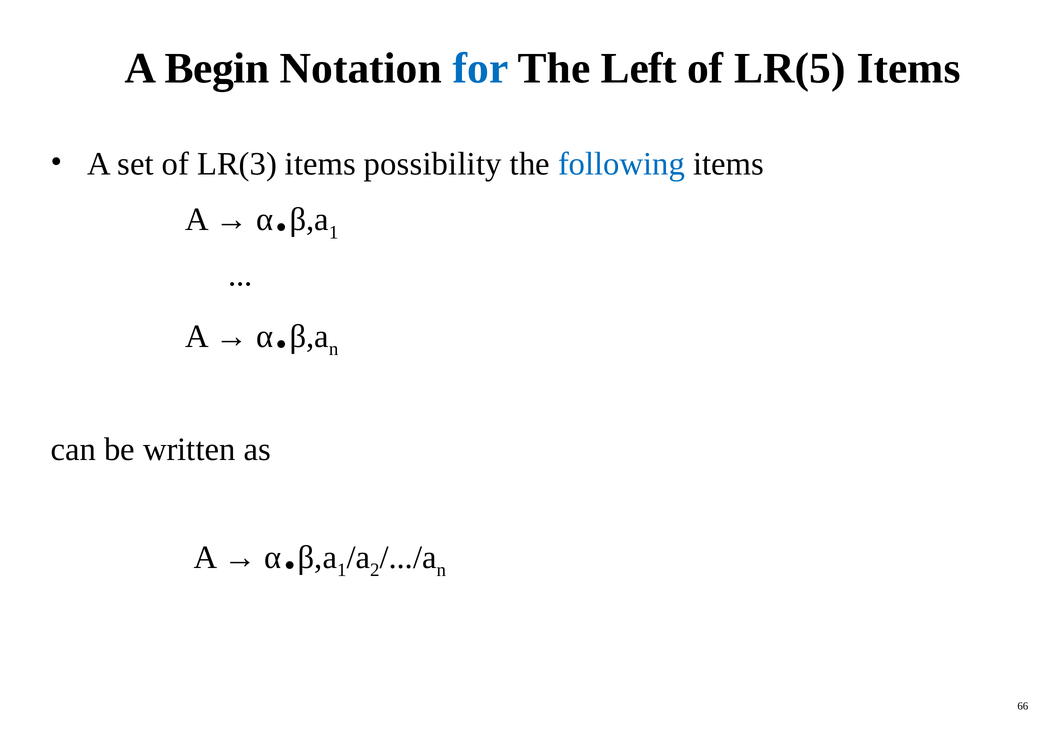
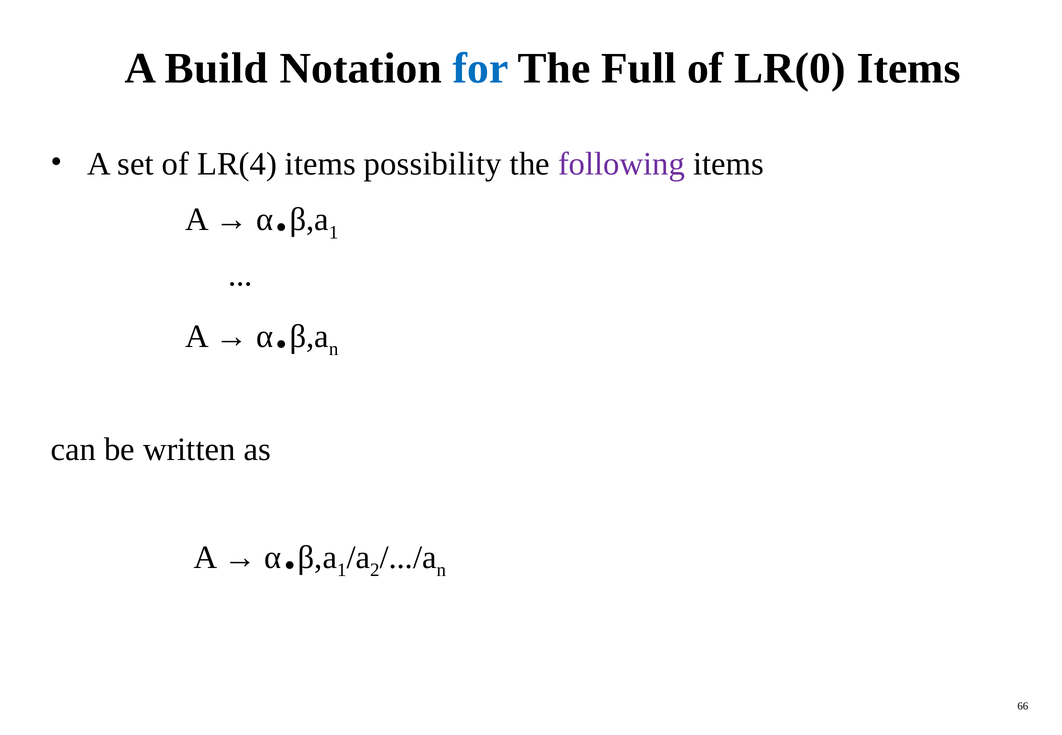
Begin: Begin -> Build
Left: Left -> Full
LR(5: LR(5 -> LR(0
LR(3: LR(3 -> LR(4
following colour: blue -> purple
